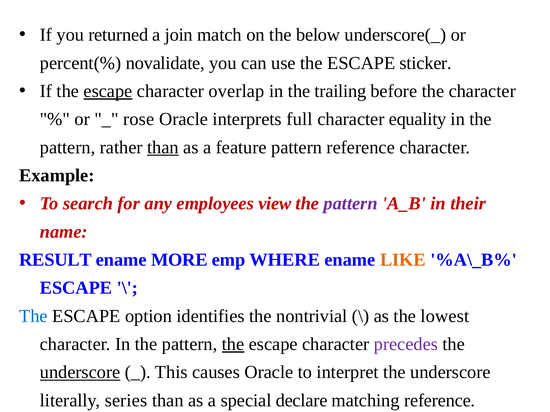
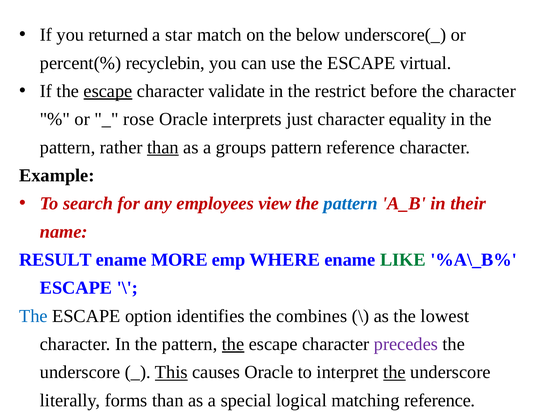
join: join -> star
novalidate: novalidate -> recyclebin
sticker: sticker -> virtual
overlap: overlap -> validate
trailing: trailing -> restrict
full: full -> just
feature: feature -> groups
pattern at (351, 204) colour: purple -> blue
LIKE colour: orange -> green
nontrivial: nontrivial -> combines
underscore at (80, 373) underline: present -> none
This underline: none -> present
the at (394, 373) underline: none -> present
series: series -> forms
declare: declare -> logical
